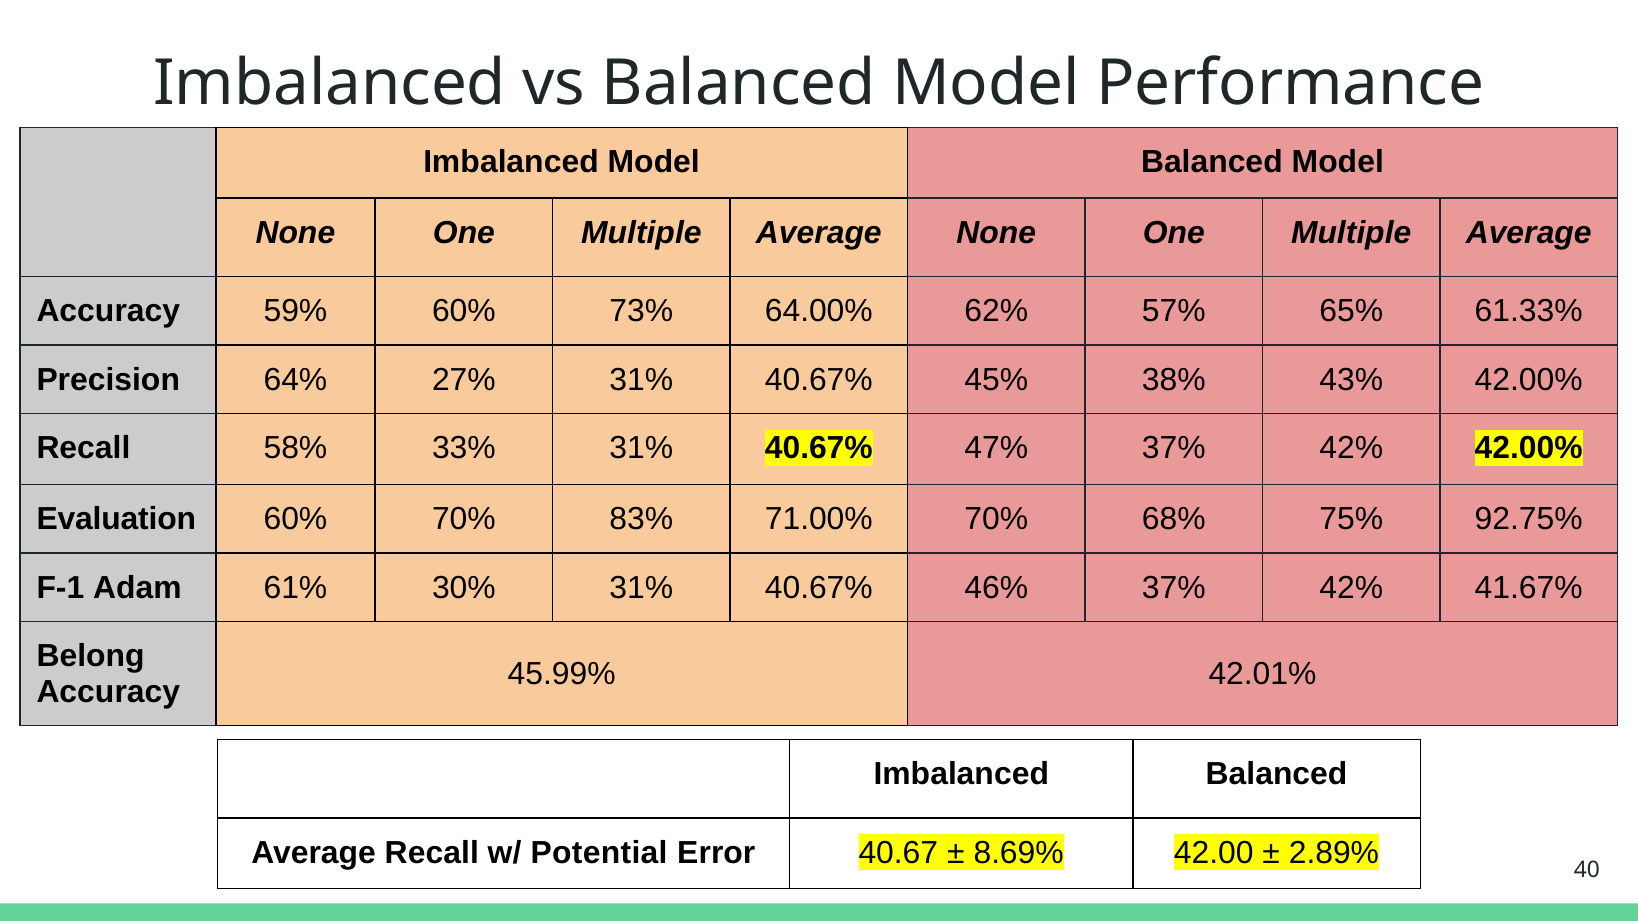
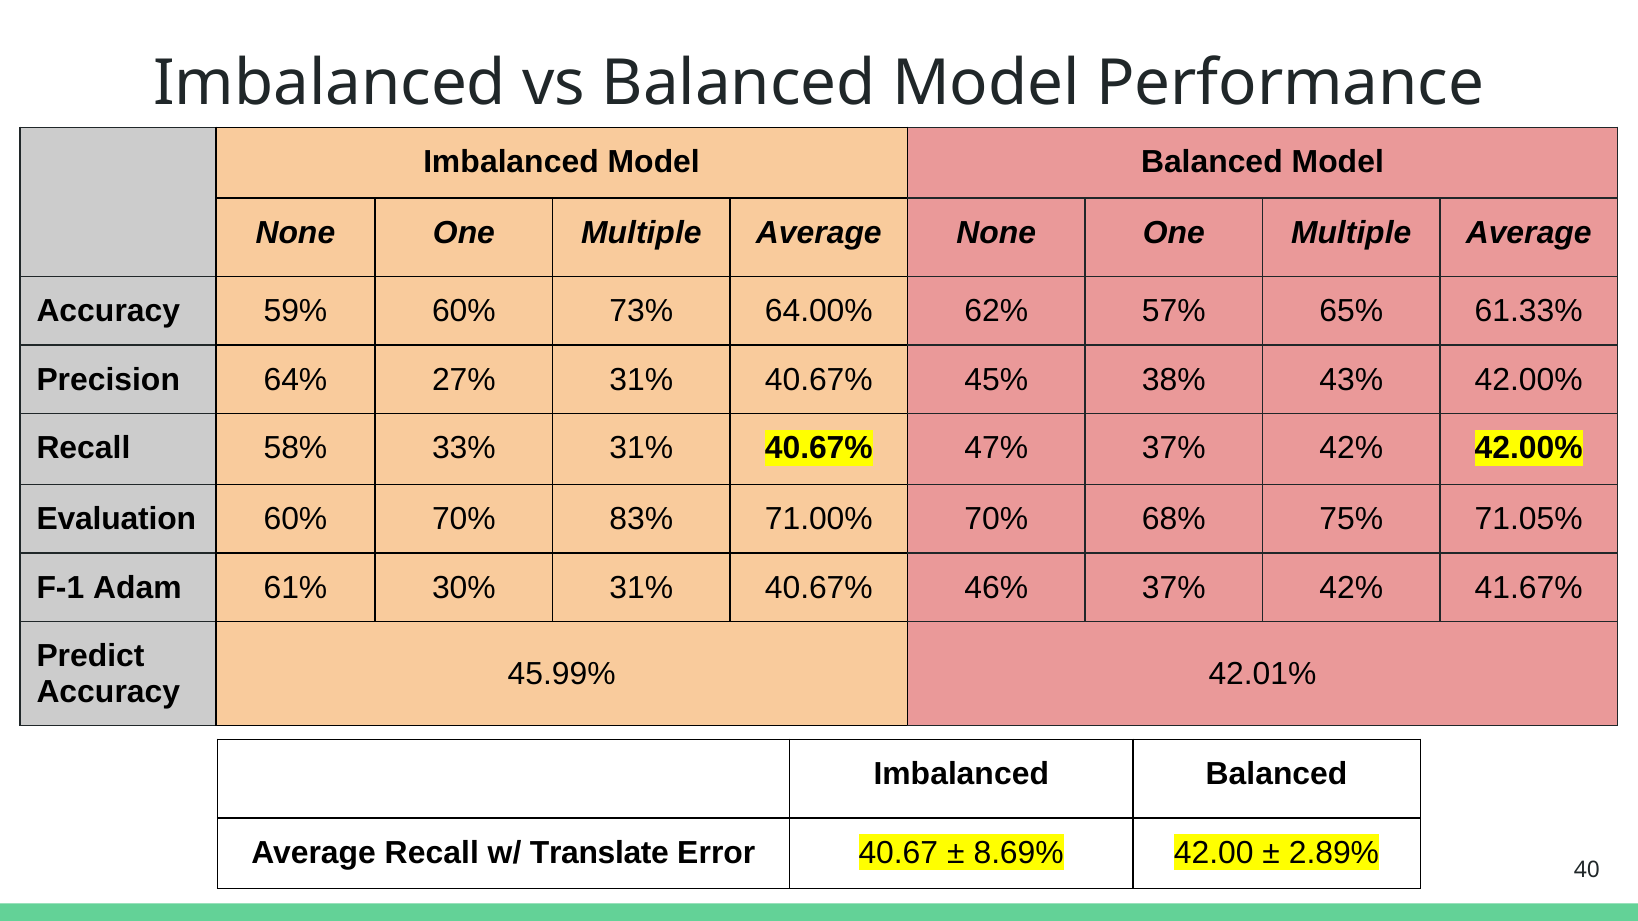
92.75%: 92.75% -> 71.05%
Belong: Belong -> Predict
Potential: Potential -> Translate
